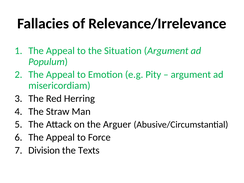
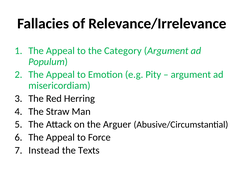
Situation: Situation -> Category
Division: Division -> Instead
